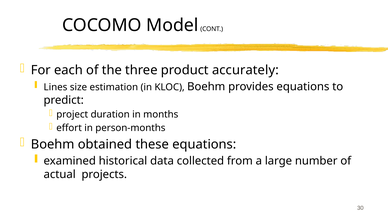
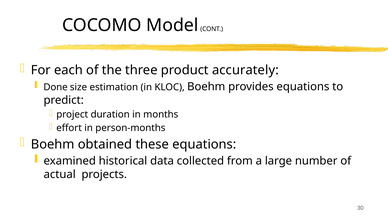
Lines: Lines -> Done
